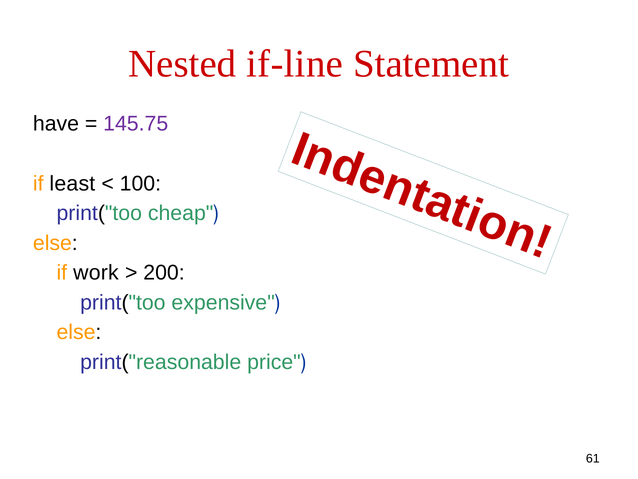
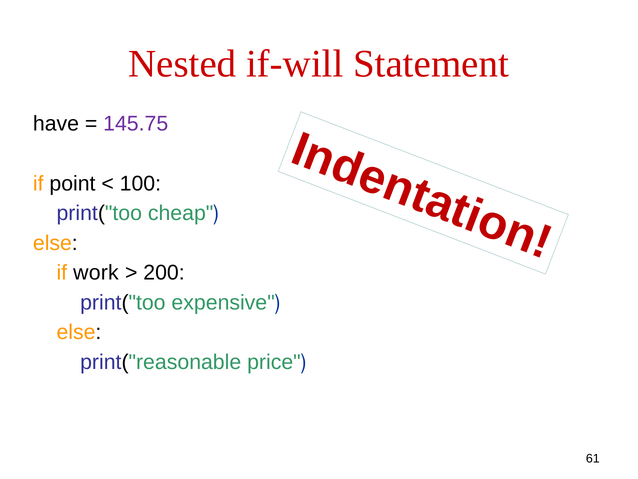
if-line: if-line -> if-will
least: least -> point
